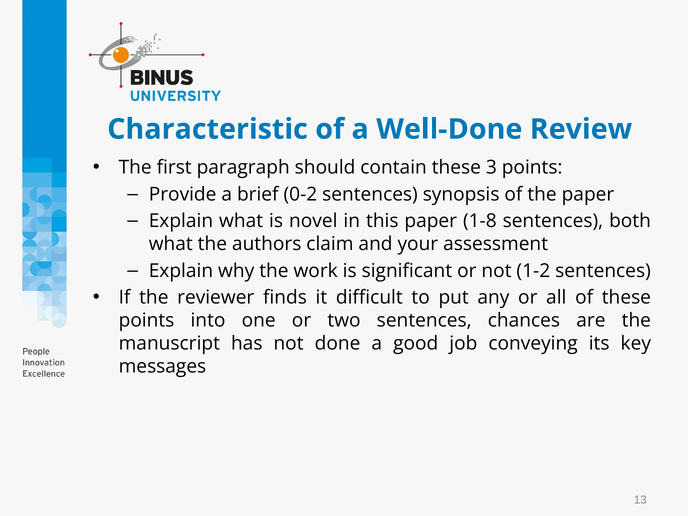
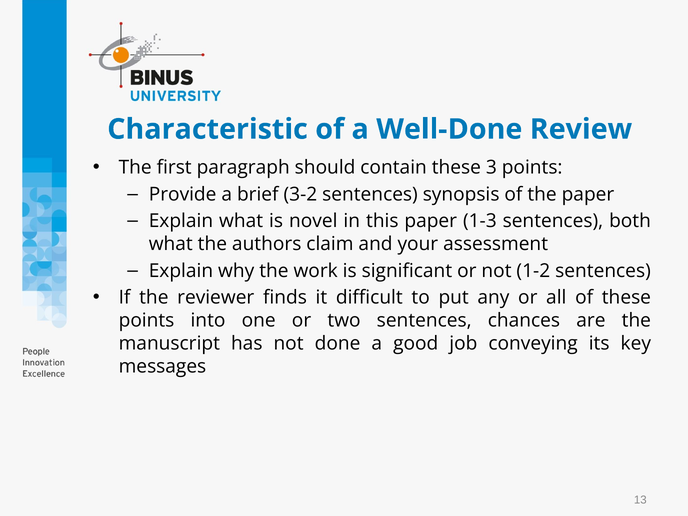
0-2: 0-2 -> 3-2
1-8: 1-8 -> 1-3
